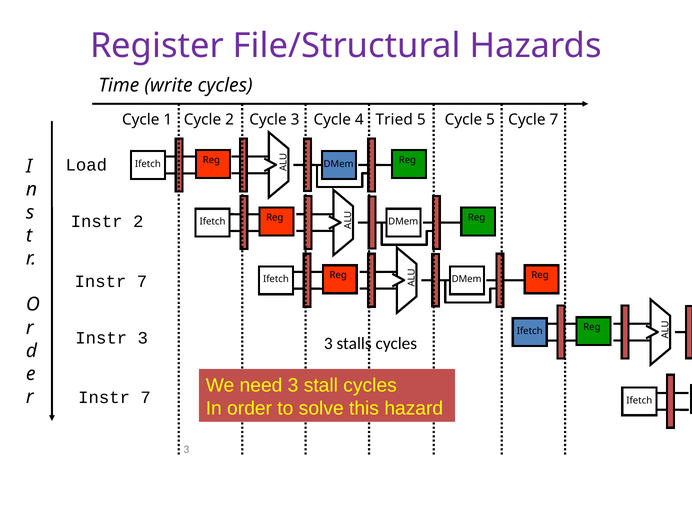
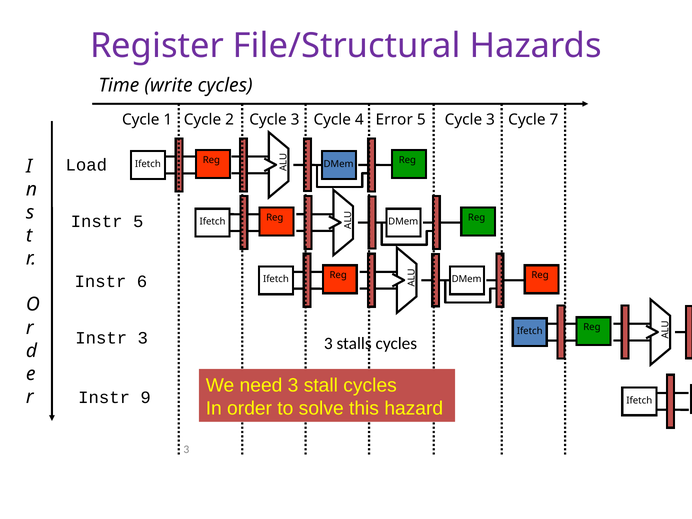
Tried: Tried -> Error
4 Cycle 5: 5 -> 3
Instr 2: 2 -> 5
7 at (142, 281): 7 -> 6
7 at (146, 397): 7 -> 9
